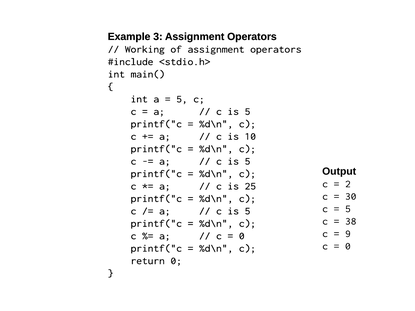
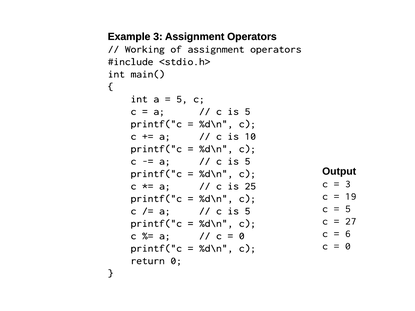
2 at (348, 184): 2 -> 3
30: 30 -> 19
38: 38 -> 27
9: 9 -> 6
